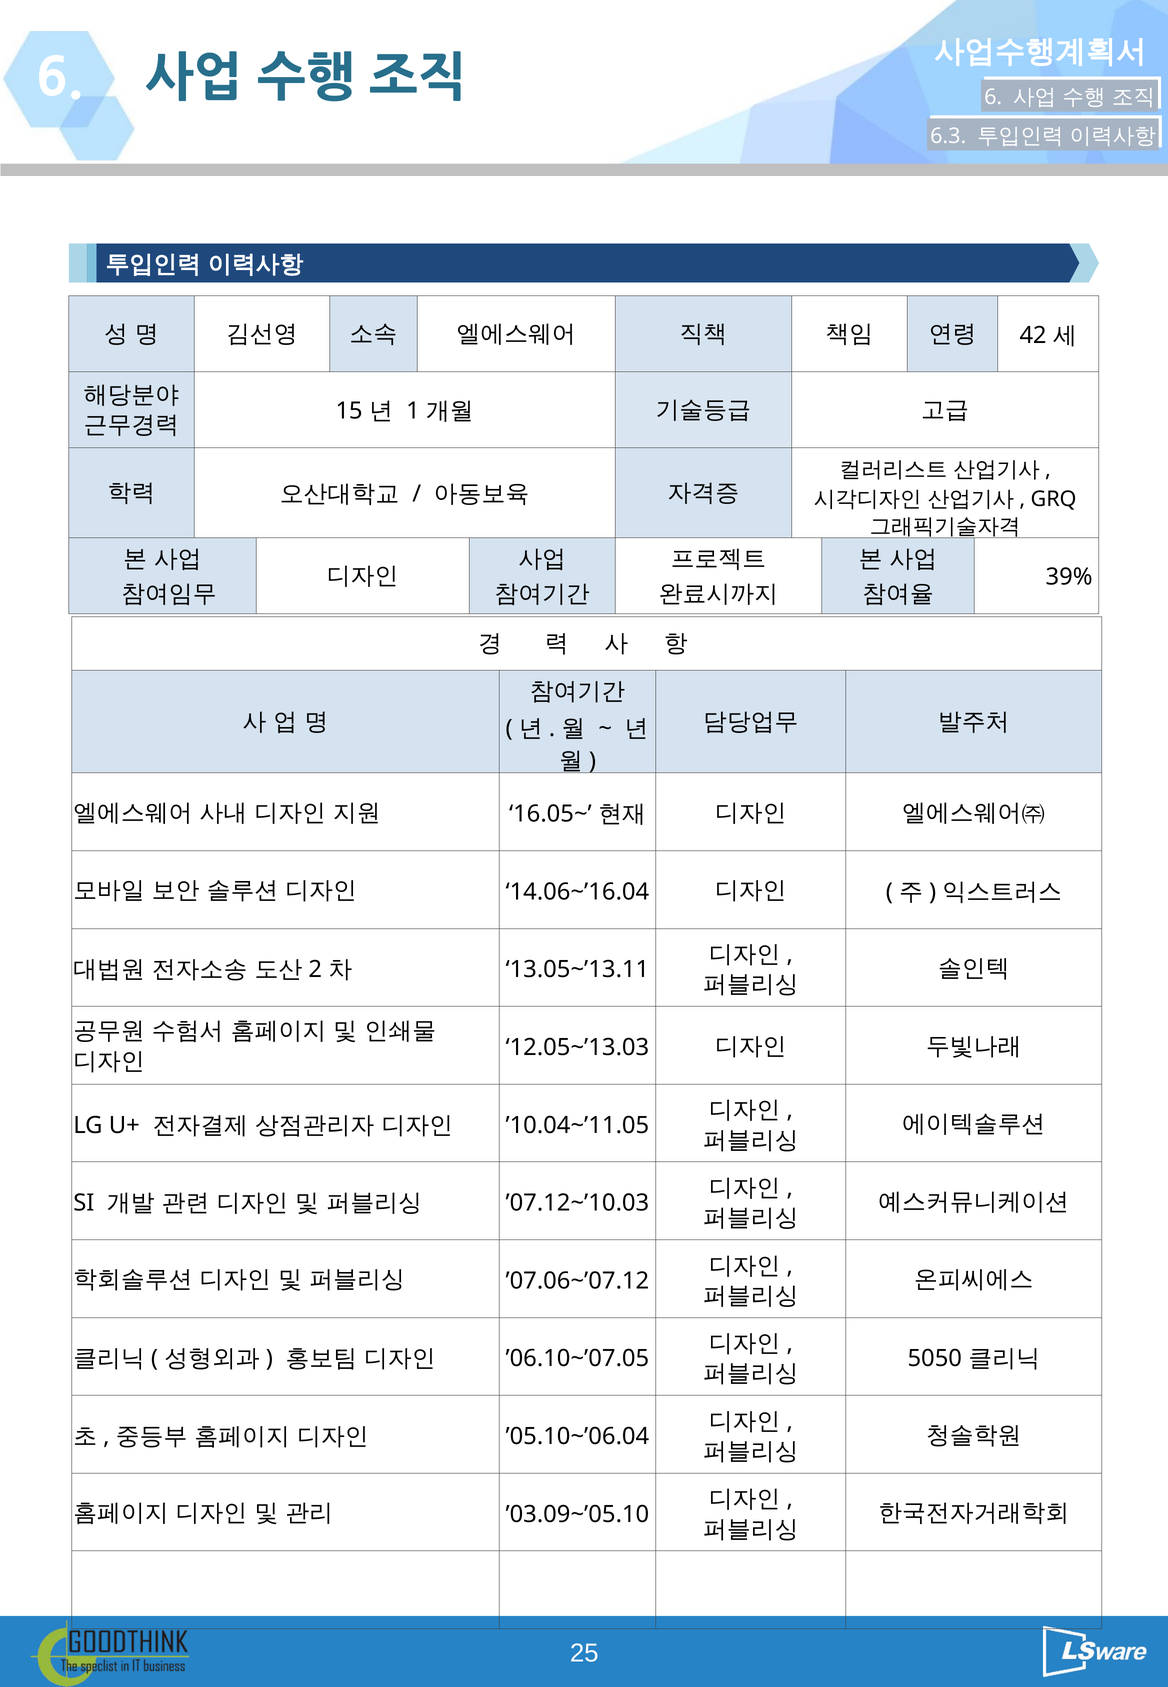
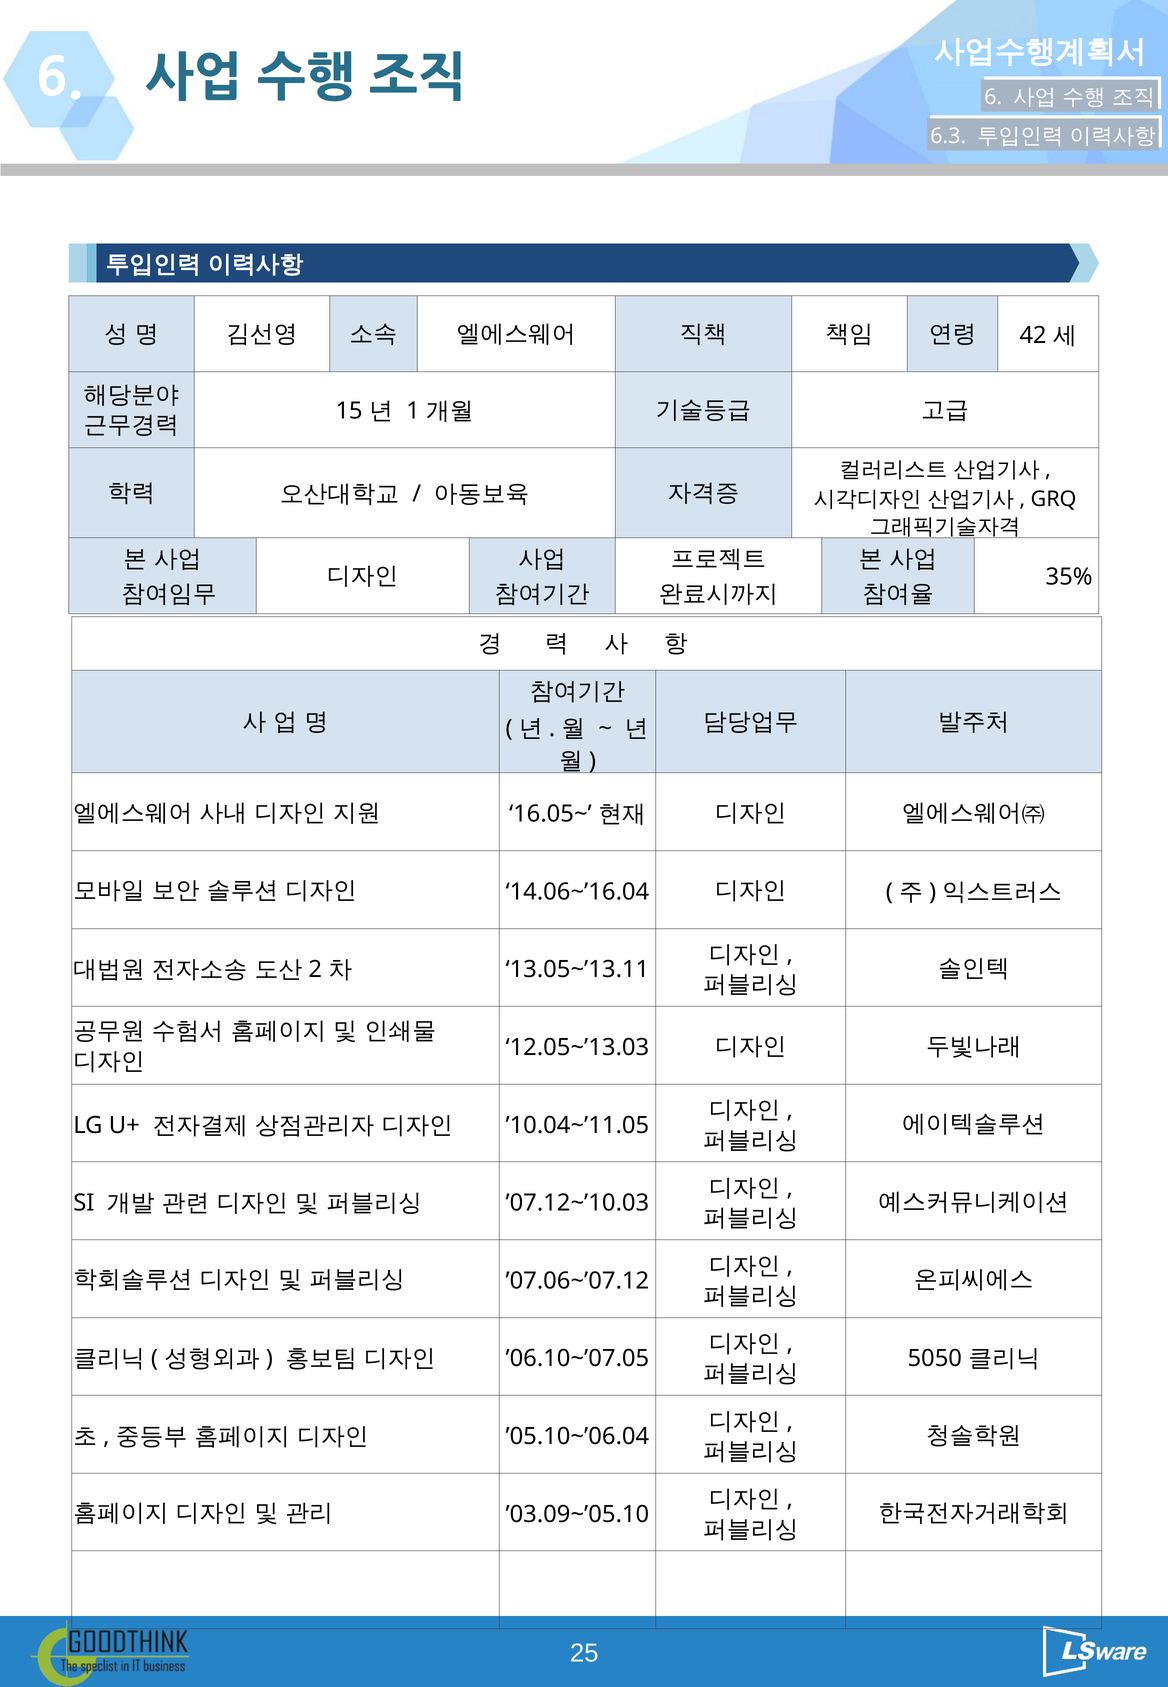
39%: 39% -> 35%
